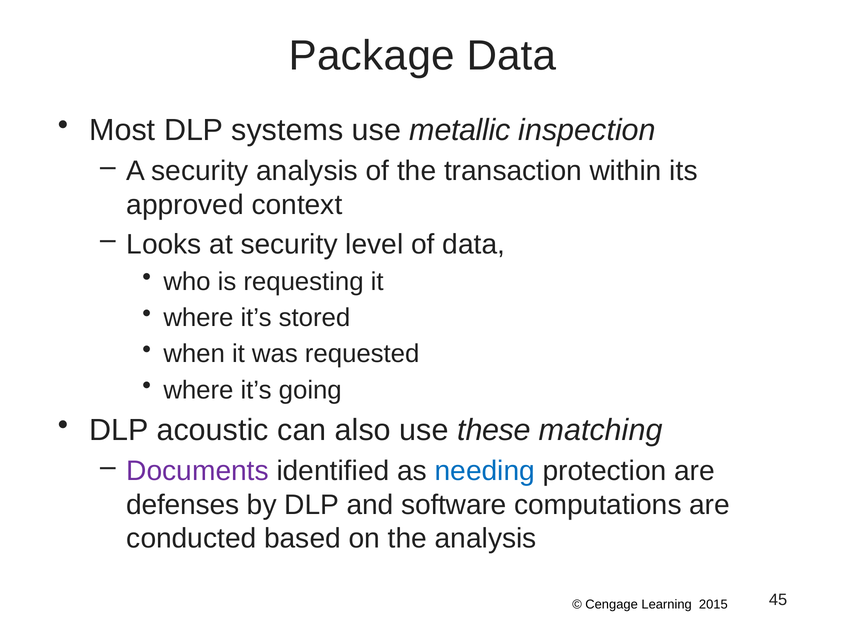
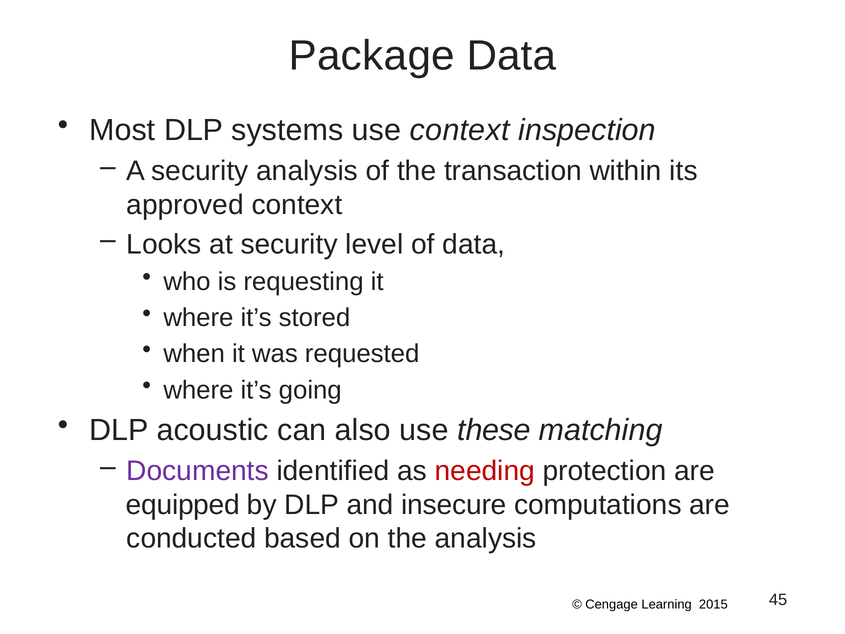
use metallic: metallic -> context
needing colour: blue -> red
defenses: defenses -> equipped
software: software -> insecure
